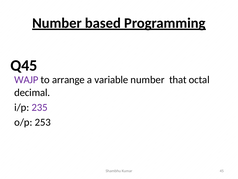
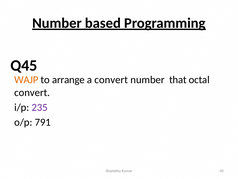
WAJP colour: purple -> orange
a variable: variable -> convert
decimal at (32, 92): decimal -> convert
253: 253 -> 791
